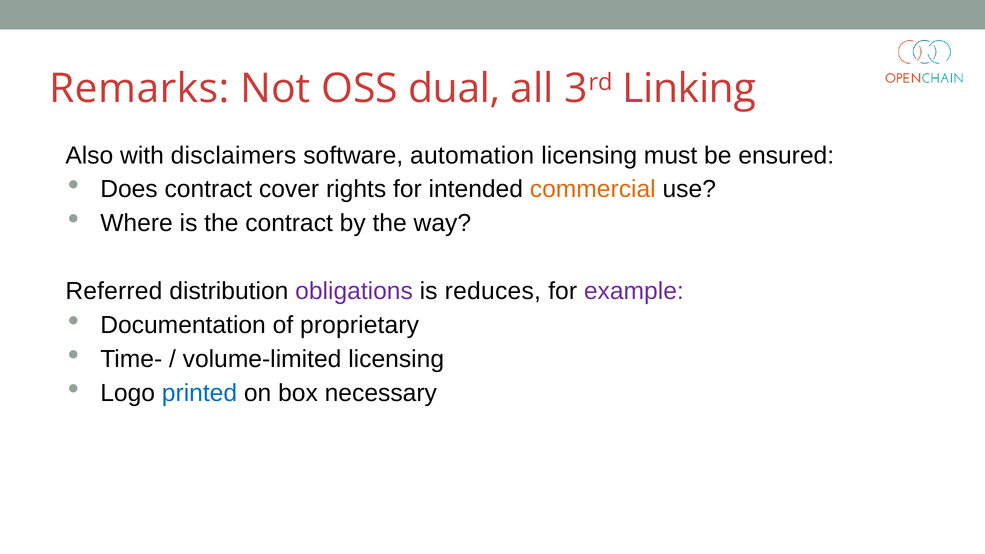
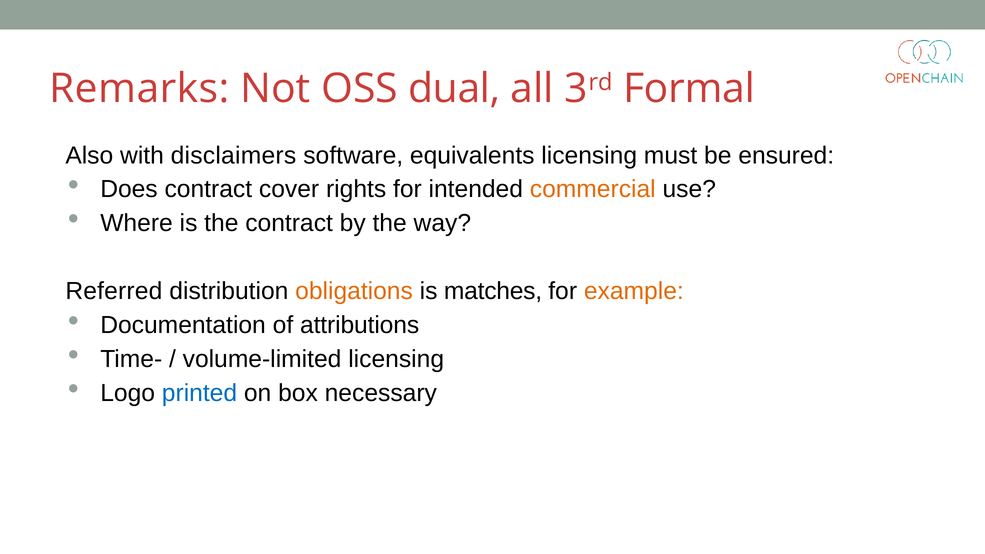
Linking: Linking -> Formal
automation: automation -> equivalents
obligations colour: purple -> orange
reduces: reduces -> matches
example colour: purple -> orange
proprietary: proprietary -> attributions
